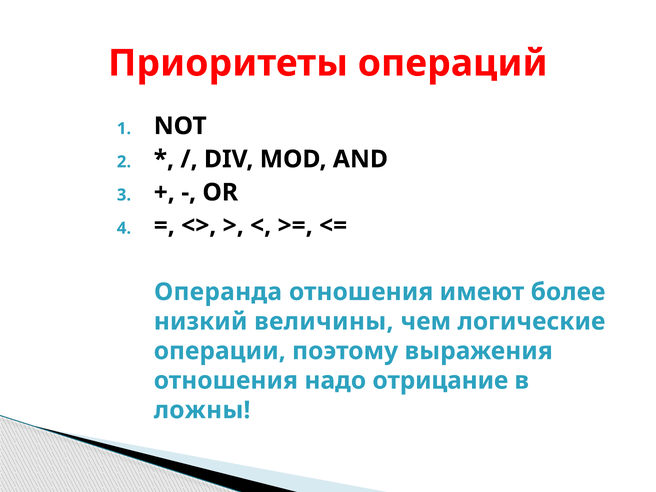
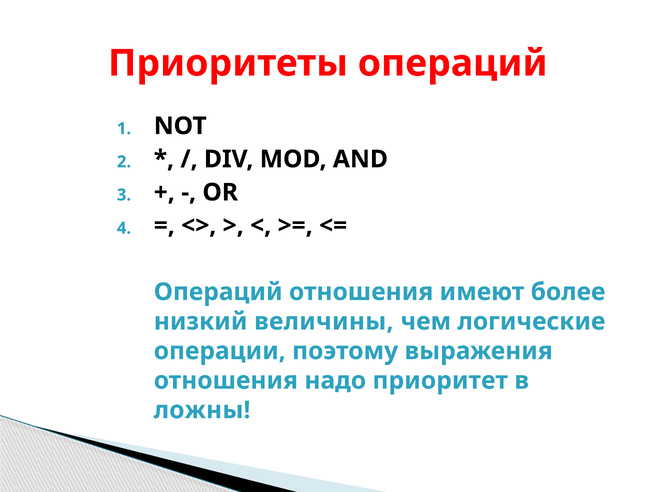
Операнда at (218, 292): Операнда -> Операций
отрицание: отрицание -> приоритет
